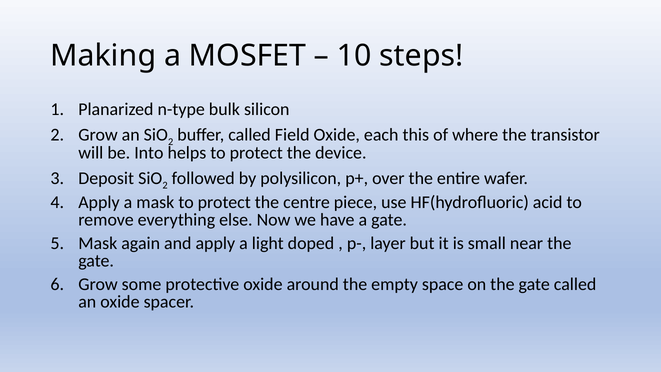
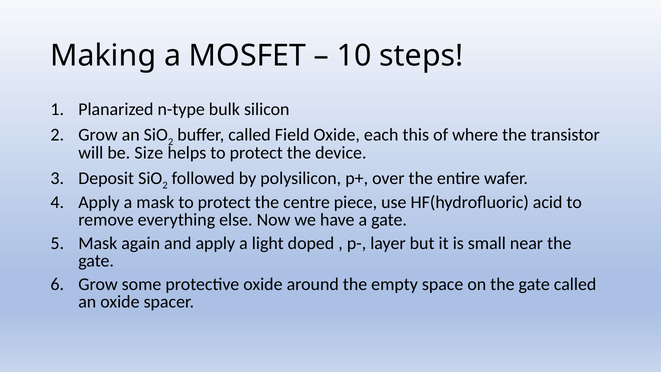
Into: Into -> Size
